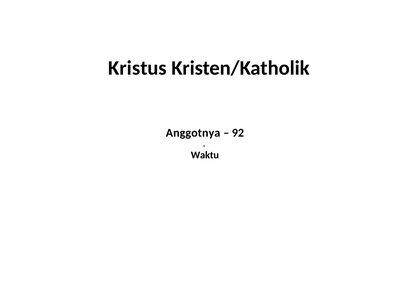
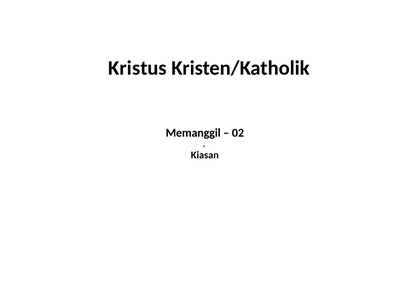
Anggotnya: Anggotnya -> Memanggil
92: 92 -> 02
Waktu: Waktu -> Kiasan
